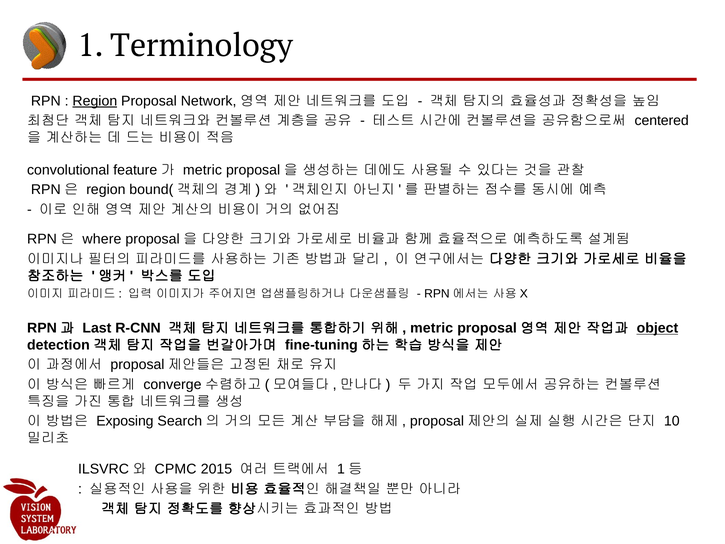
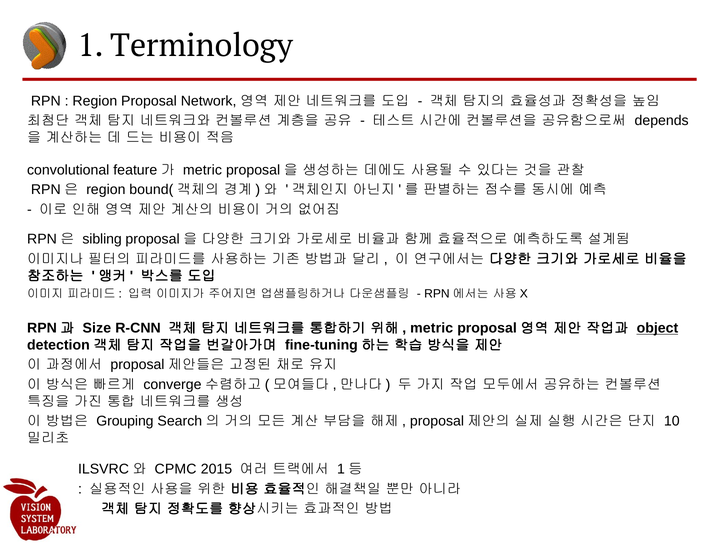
Region at (95, 101) underline: present -> none
centered: centered -> depends
where: where -> sibling
Last: Last -> Size
Exposing: Exposing -> Grouping
